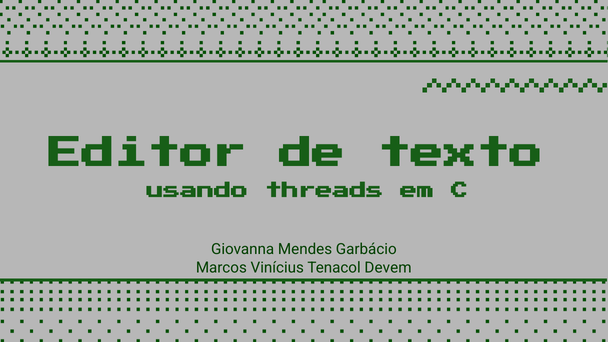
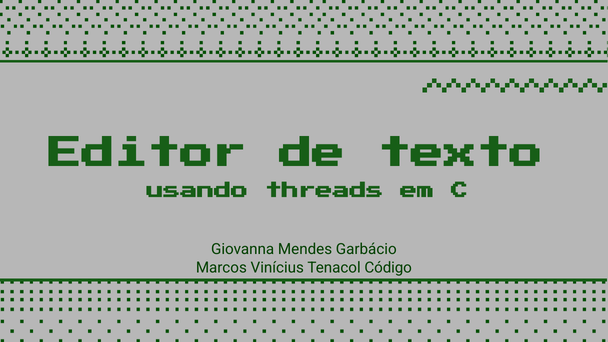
Devem: Devem -> Código
